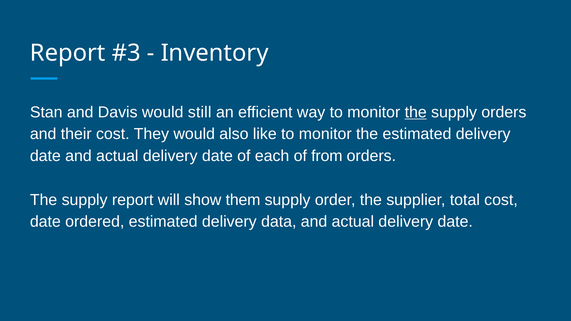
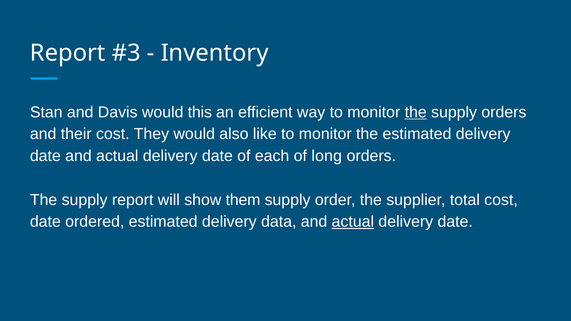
still: still -> this
from: from -> long
actual at (353, 222) underline: none -> present
